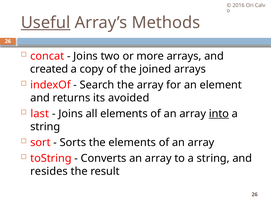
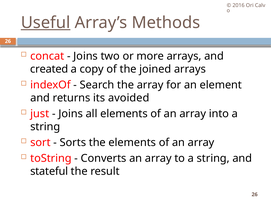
last: last -> just
into underline: present -> none
resides: resides -> stateful
